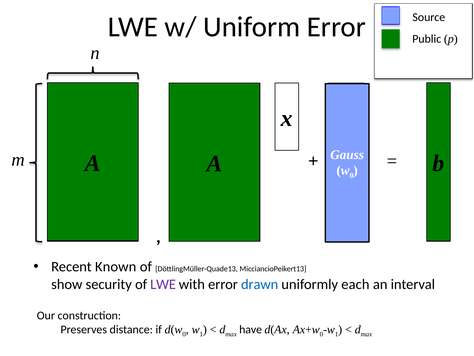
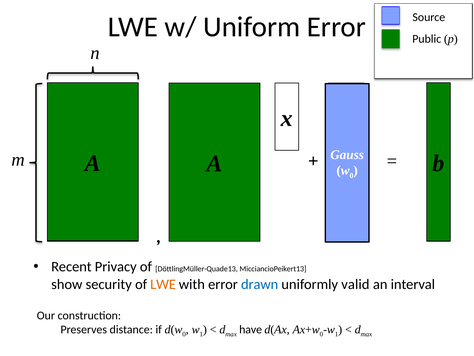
Known: Known -> Privacy
LWE at (163, 284) colour: purple -> orange
each: each -> valid
